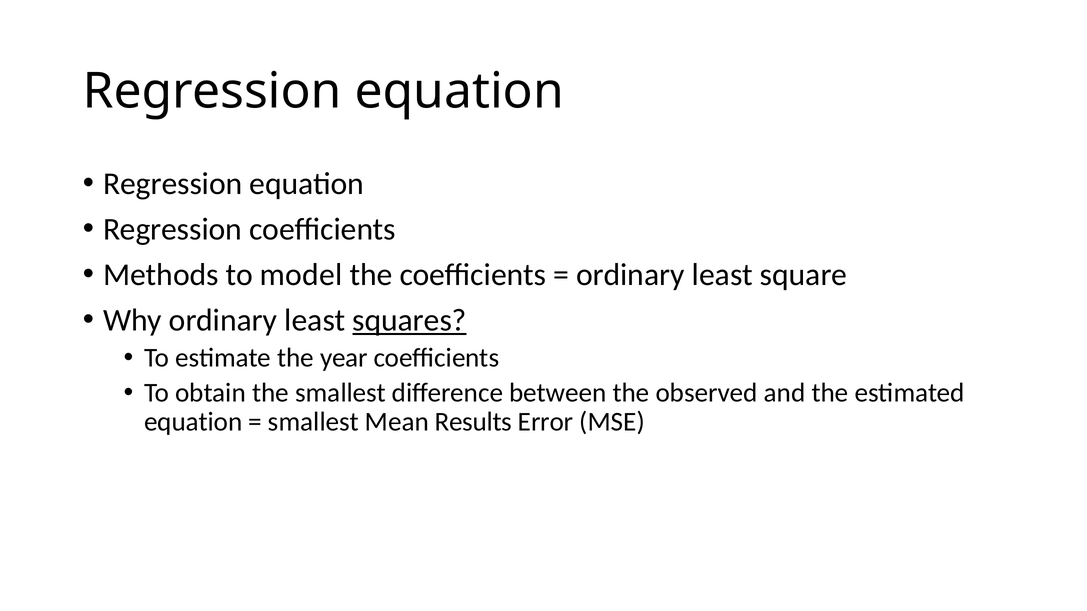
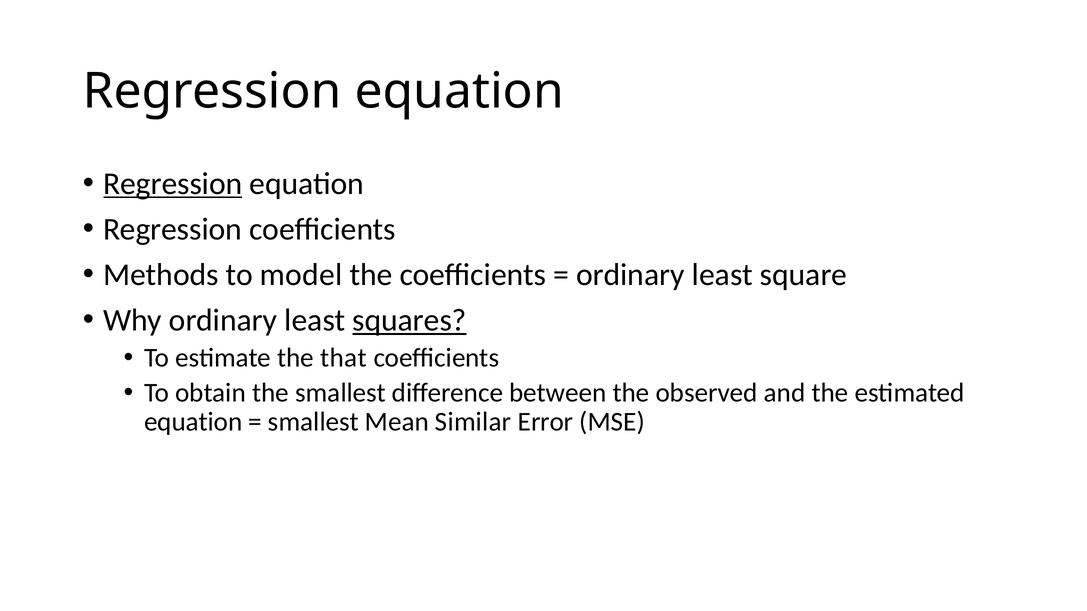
Regression at (173, 184) underline: none -> present
year: year -> that
Results: Results -> Similar
